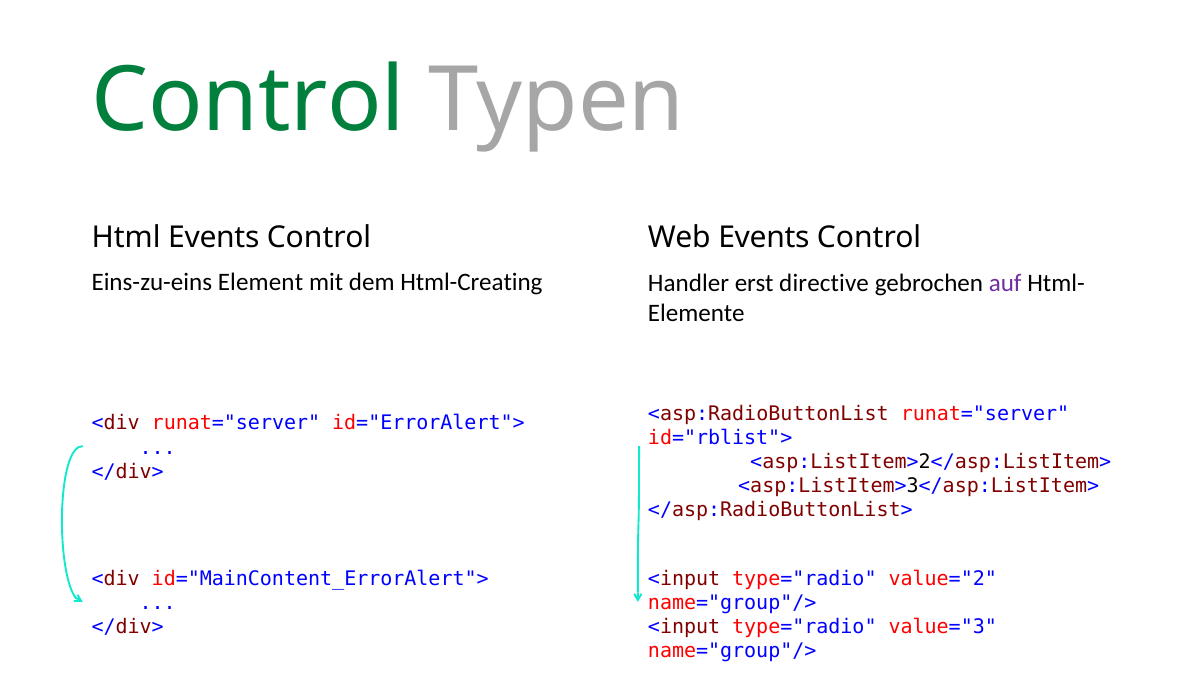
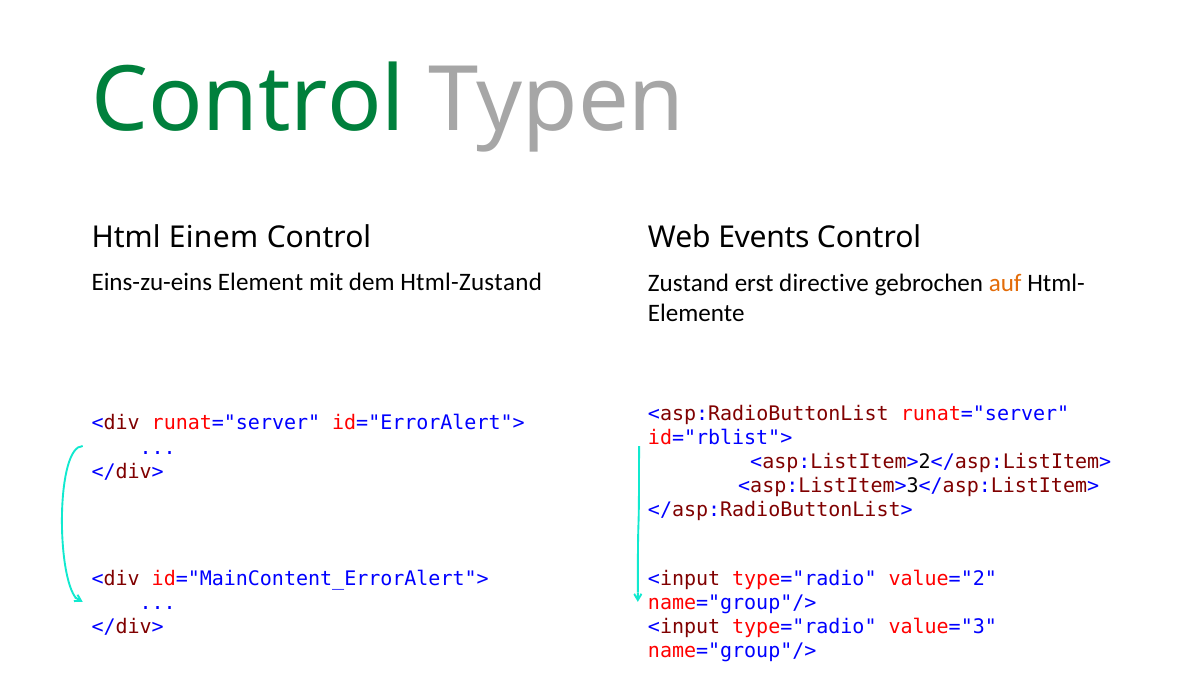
Html Events: Events -> Einem
Html-Creating: Html-Creating -> Html-Zustand
Handler: Handler -> Zustand
auf colour: purple -> orange
